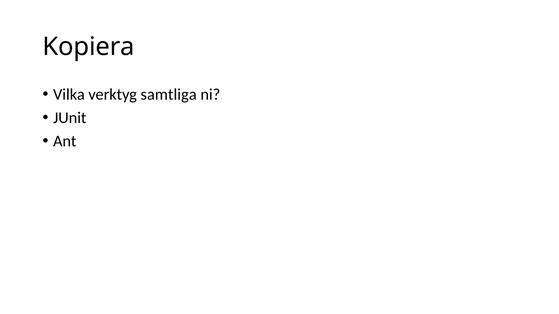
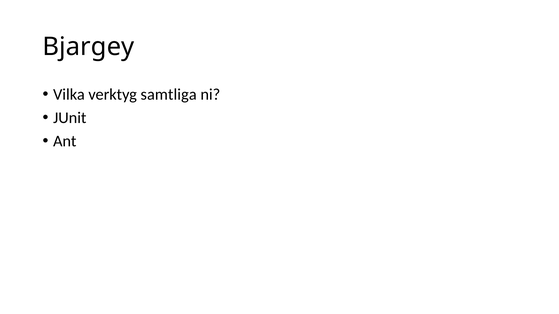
Kopiera: Kopiera -> Bjargey
